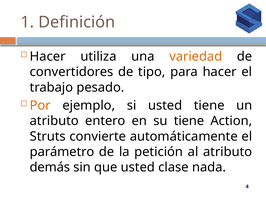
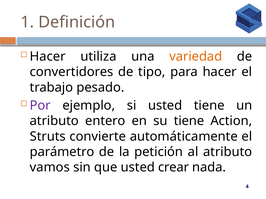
Por colour: orange -> purple
demás: demás -> vamos
clase: clase -> crear
